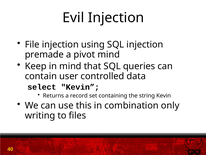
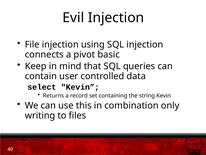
premade: premade -> connects
pivot mind: mind -> basic
